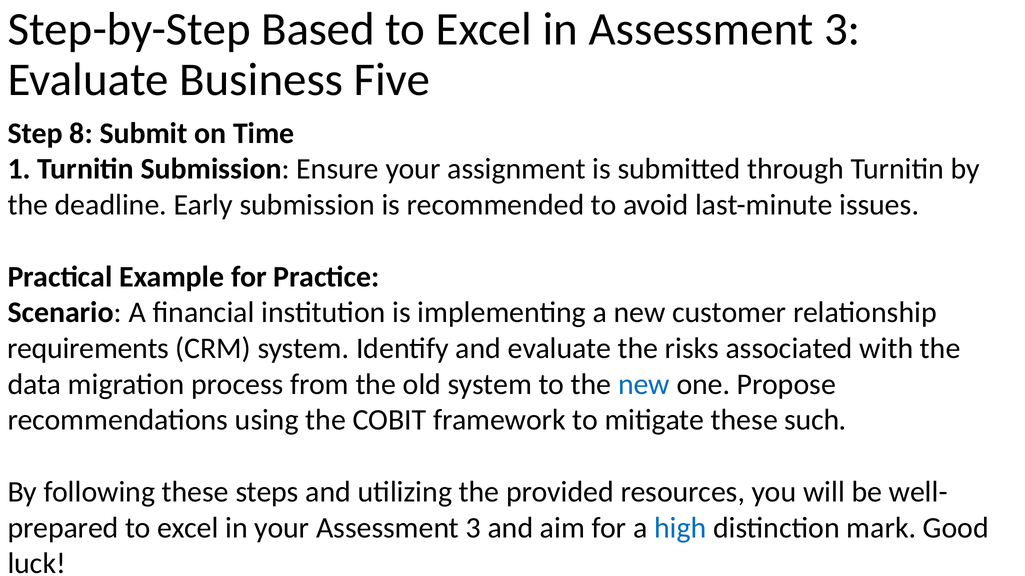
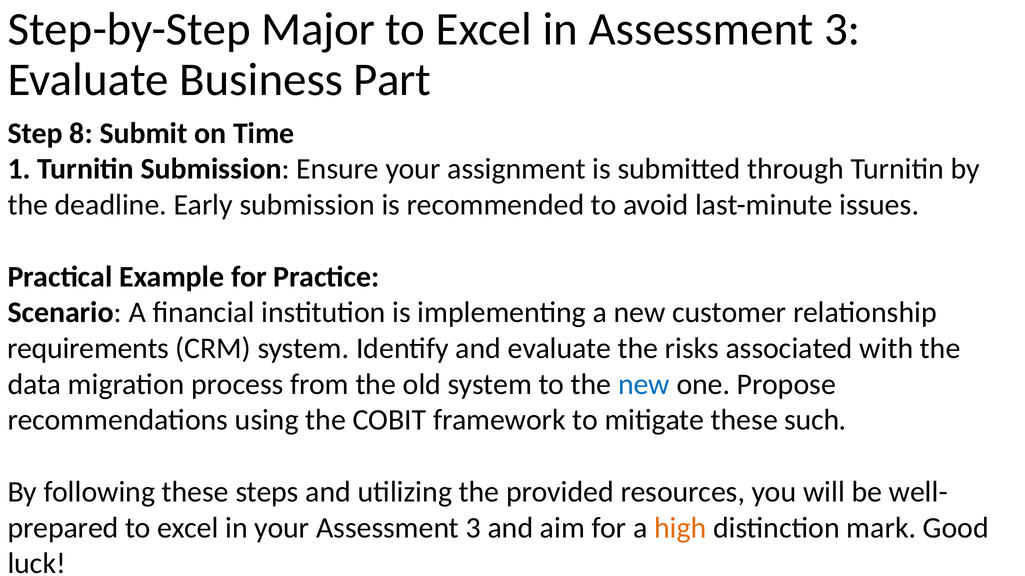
Based: Based -> Major
Five: Five -> Part
high colour: blue -> orange
